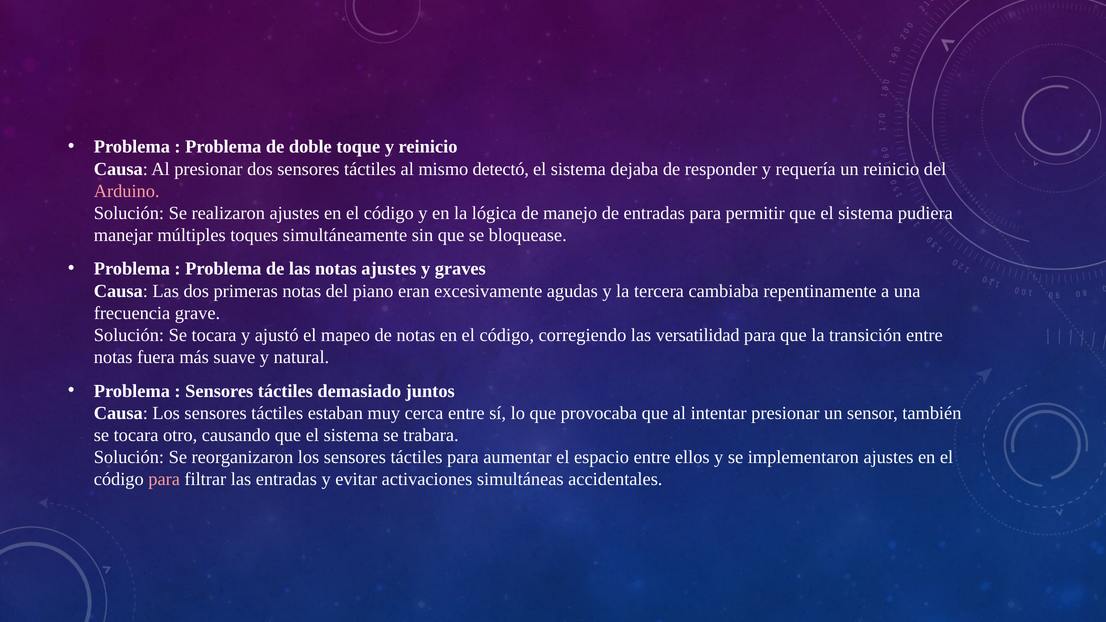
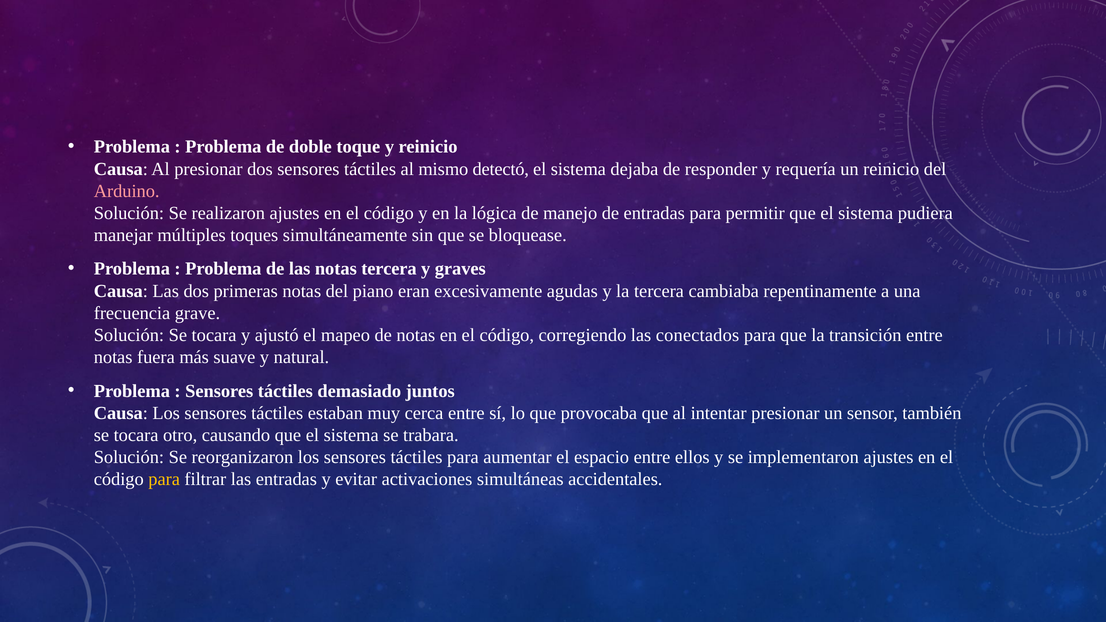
notas ajustes: ajustes -> tercera
versatilidad: versatilidad -> conectados
para at (164, 479) colour: pink -> yellow
